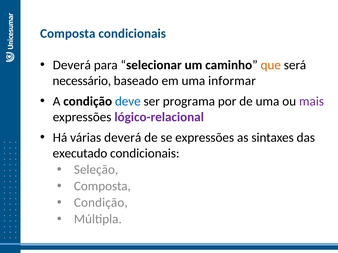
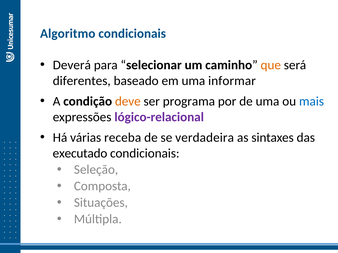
Composta at (68, 34): Composta -> Algoritmo
necessário: necessário -> diferentes
deve colour: blue -> orange
mais colour: purple -> blue
várias deverá: deverá -> receba
se expressões: expressões -> verdadeira
Condição at (101, 203): Condição -> Situações
